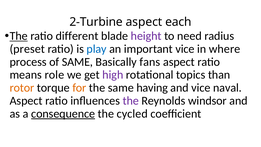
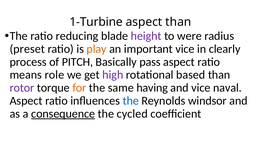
2-Turbine: 2-Turbine -> 1-Turbine
aspect each: each -> than
The at (19, 36) underline: present -> none
different: different -> reducing
need: need -> were
play colour: blue -> orange
where: where -> clearly
of SAME: SAME -> PITCH
fans: fans -> pass
topics: topics -> based
rotor colour: orange -> purple
the at (131, 101) colour: purple -> blue
